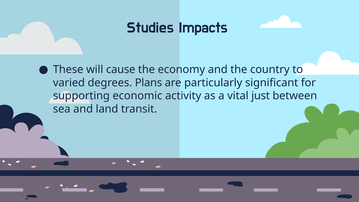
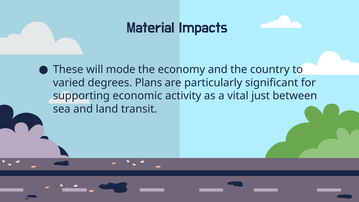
Studies: Studies -> Material
cause: cause -> mode
